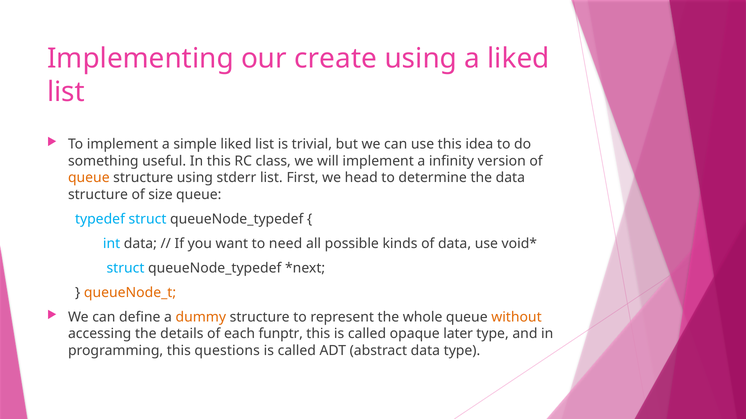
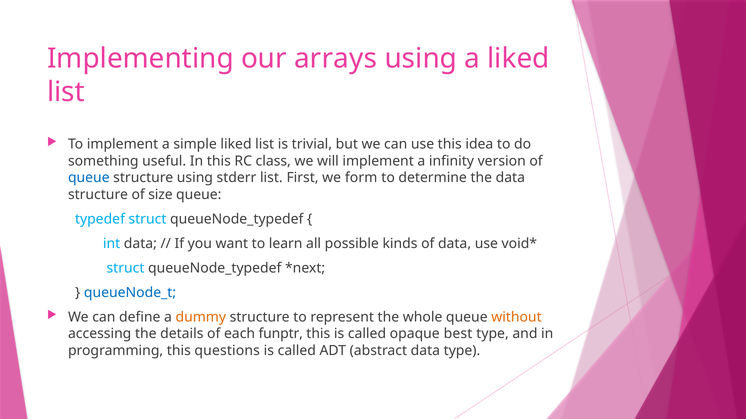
create: create -> arrays
queue at (89, 178) colour: orange -> blue
head: head -> form
need: need -> learn
queueNode_t colour: orange -> blue
later: later -> best
